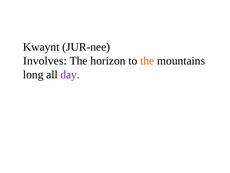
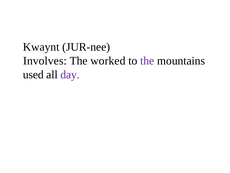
horizon: horizon -> worked
the at (147, 61) colour: orange -> purple
long: long -> used
